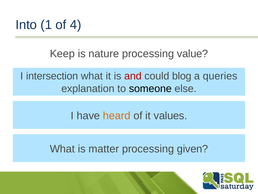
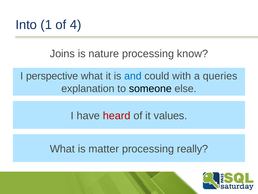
Keep: Keep -> Joins
value: value -> know
intersection: intersection -> perspective
and colour: red -> blue
blog: blog -> with
heard colour: orange -> red
given: given -> really
